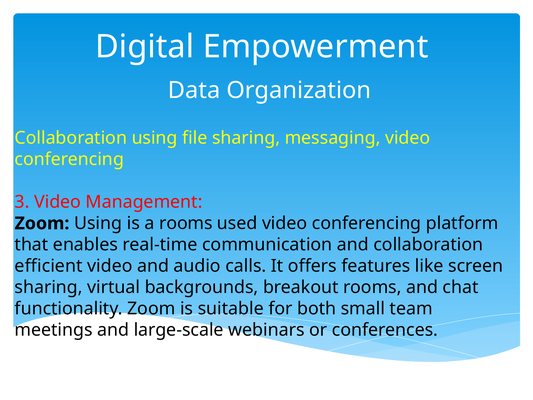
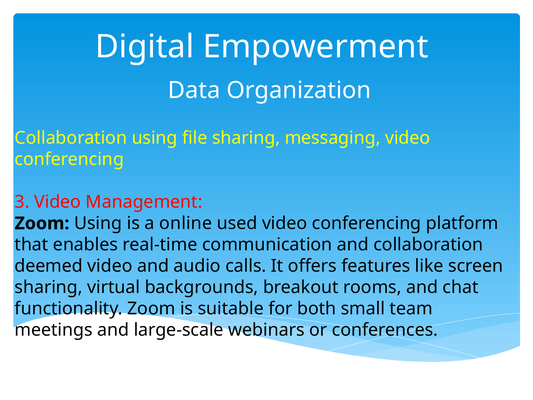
a rooms: rooms -> online
efficient: efficient -> deemed
